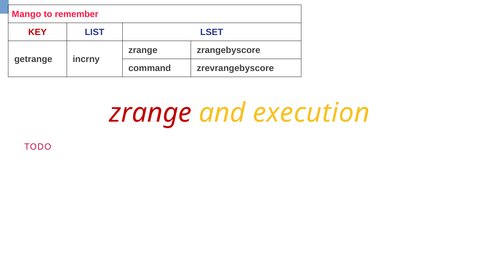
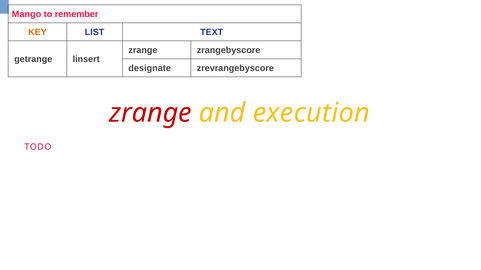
KEY colour: red -> orange
LSET: LSET -> TEXT
incrny: incrny -> linsert
command: command -> designate
